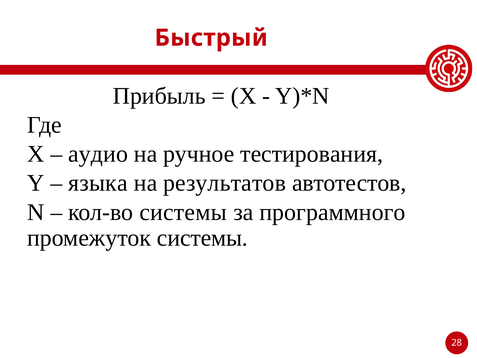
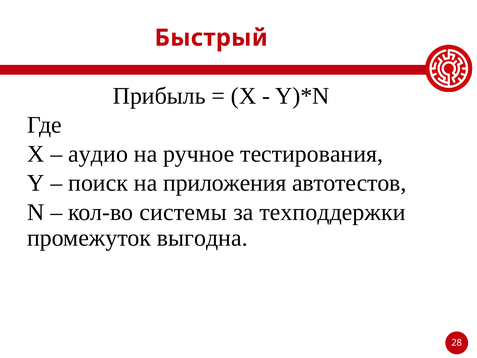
языка: языка -> поиск
результатов: результатов -> приложения
программного: программного -> техподдержки
промежуток системы: системы -> выгодна
